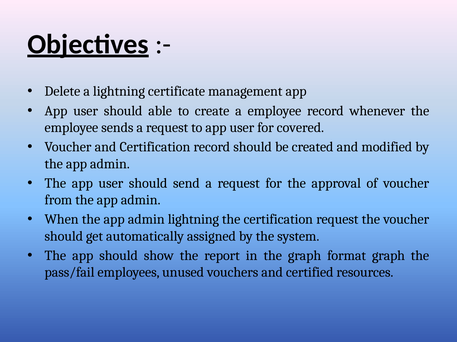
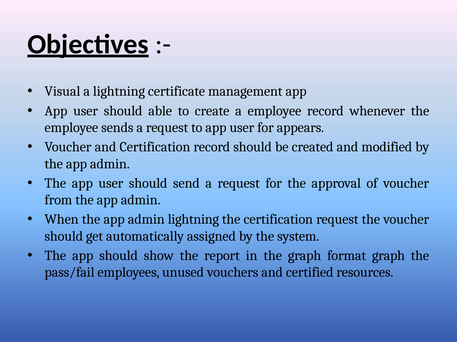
Delete: Delete -> Visual
covered: covered -> appears
